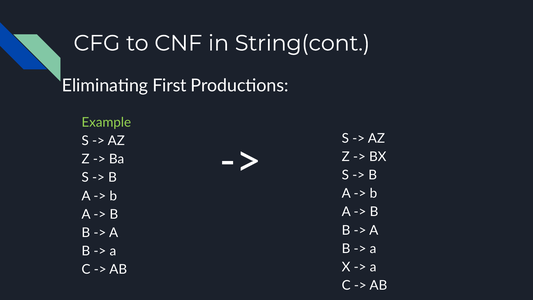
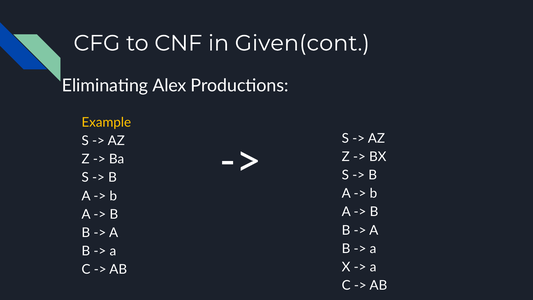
String(cont: String(cont -> Given(cont
First: First -> Alex
Example colour: light green -> yellow
